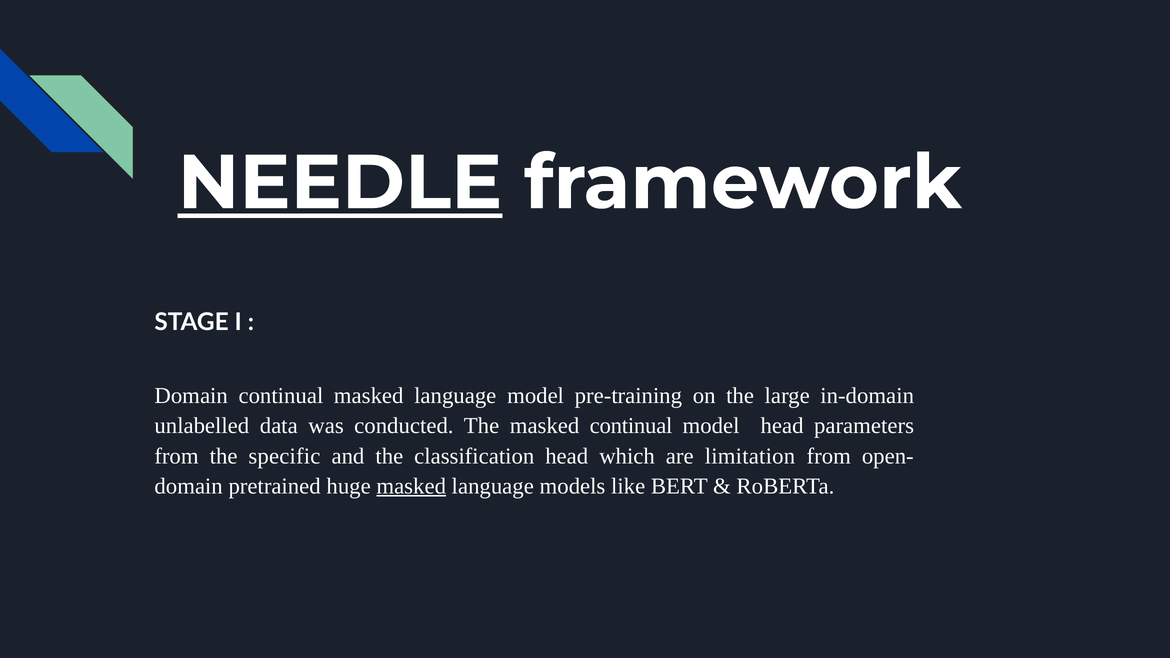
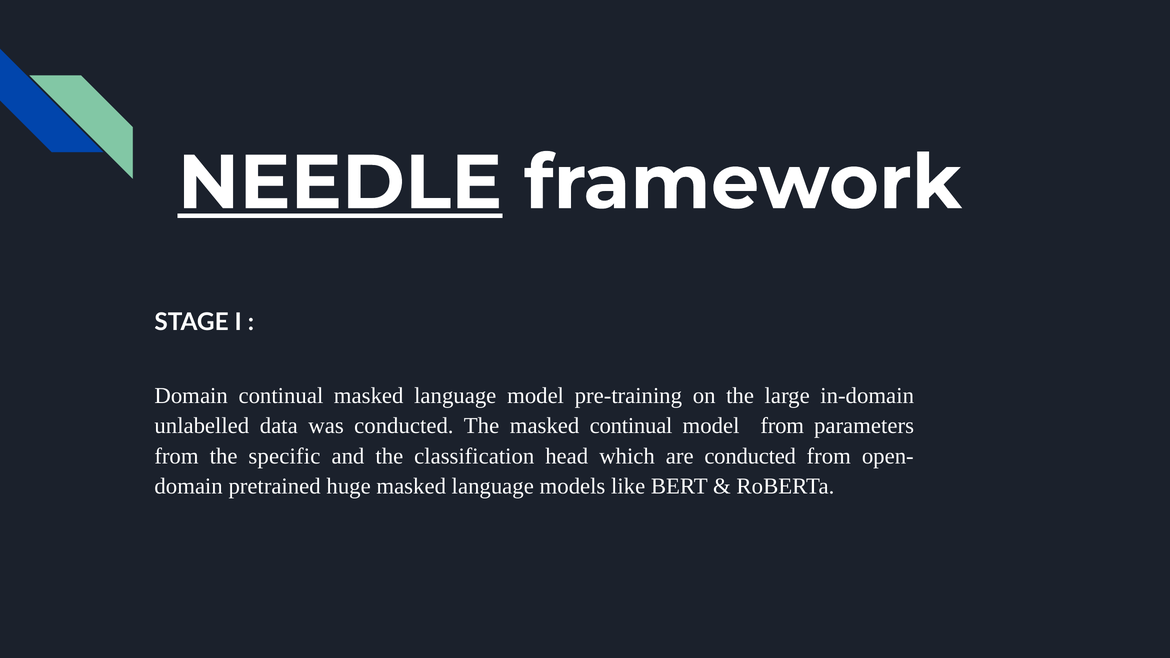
model head: head -> from
are limitation: limitation -> conducted
masked at (411, 486) underline: present -> none
